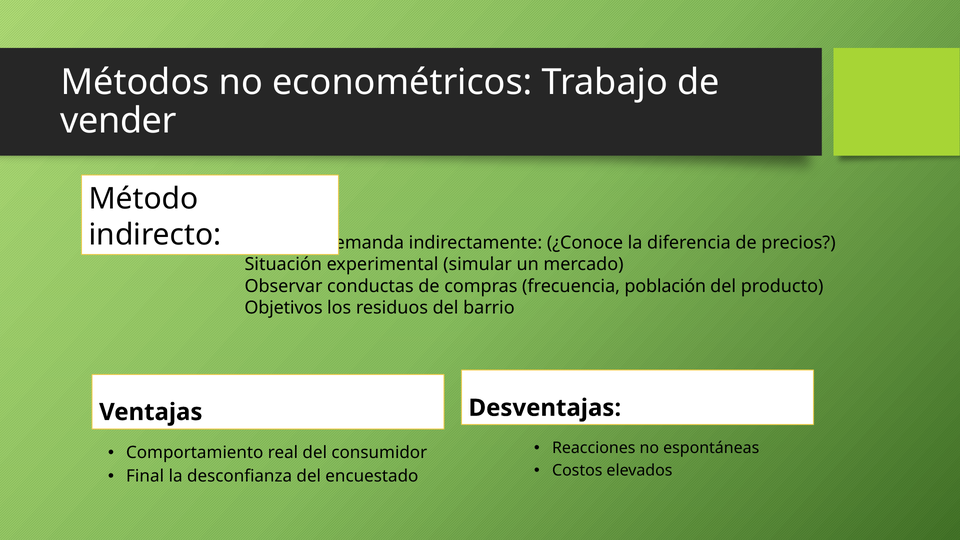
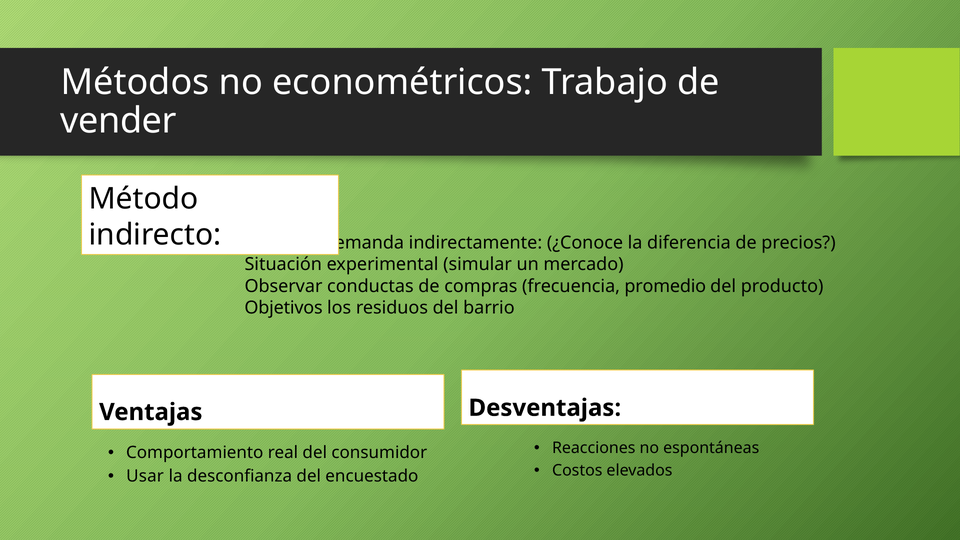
población: población -> promedio
Final: Final -> Usar
